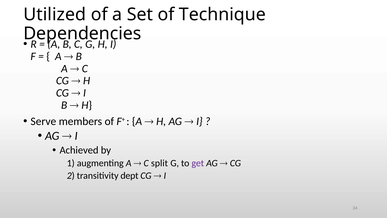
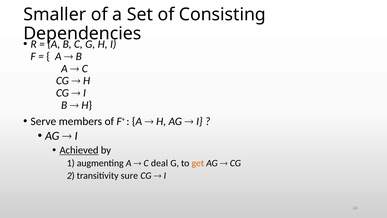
Utilized: Utilized -> Smaller
Technique: Technique -> Consisting
Achieved underline: none -> present
split: split -> deal
get colour: purple -> orange
dept: dept -> sure
